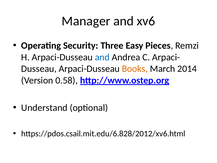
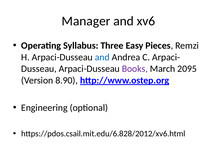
Security: Security -> Syllabus
Books colour: orange -> purple
2014: 2014 -> 2095
0.58: 0.58 -> 8.90
Understand: Understand -> Engineering
